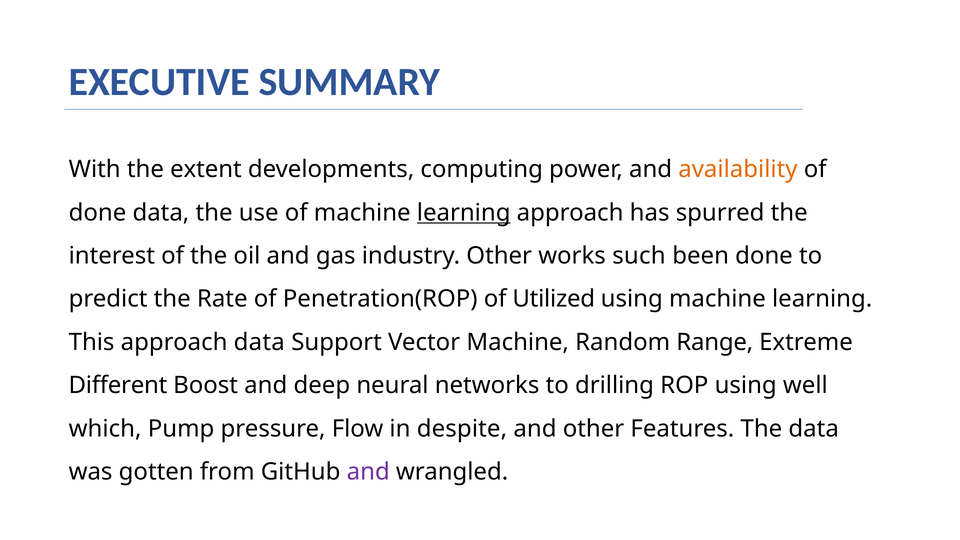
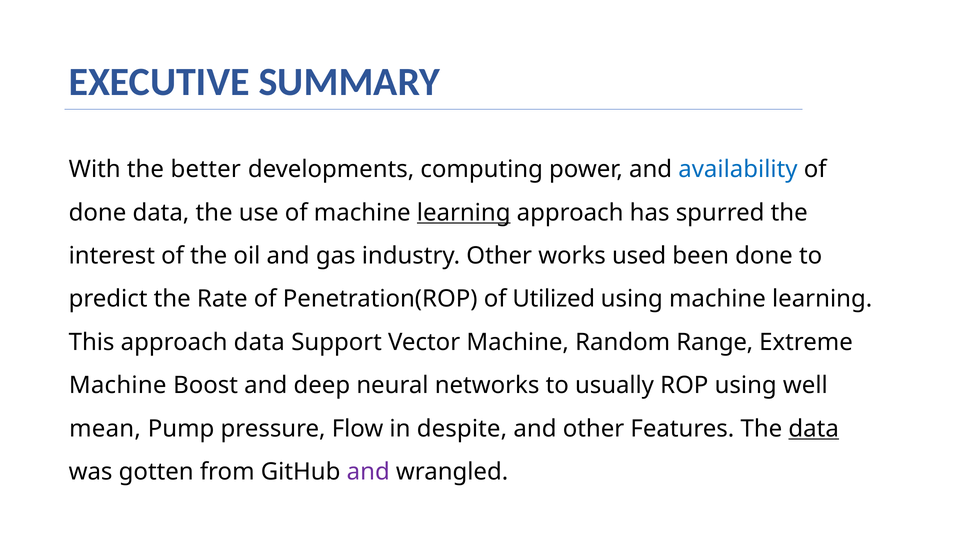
extent: extent -> better
availability colour: orange -> blue
such: such -> used
Different at (118, 385): Different -> Machine
drilling: drilling -> usually
which: which -> mean
data at (814, 429) underline: none -> present
